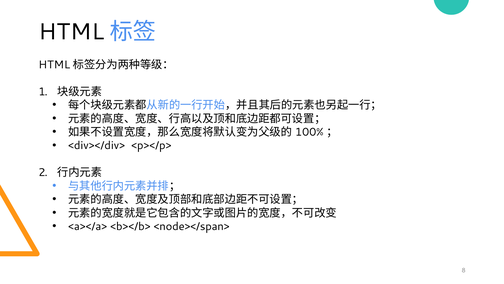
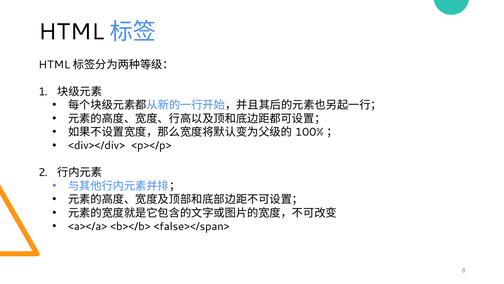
<node></span>: <node></span> -> <false></span>
